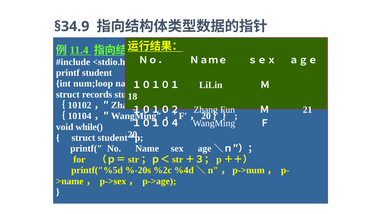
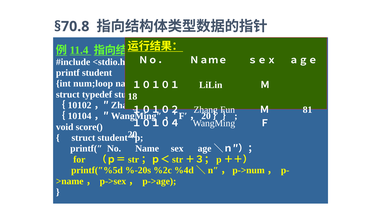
§34.9: §34.9 -> §70.8
records: records -> typedef
21: 21 -> 81
while(: while( -> score(
